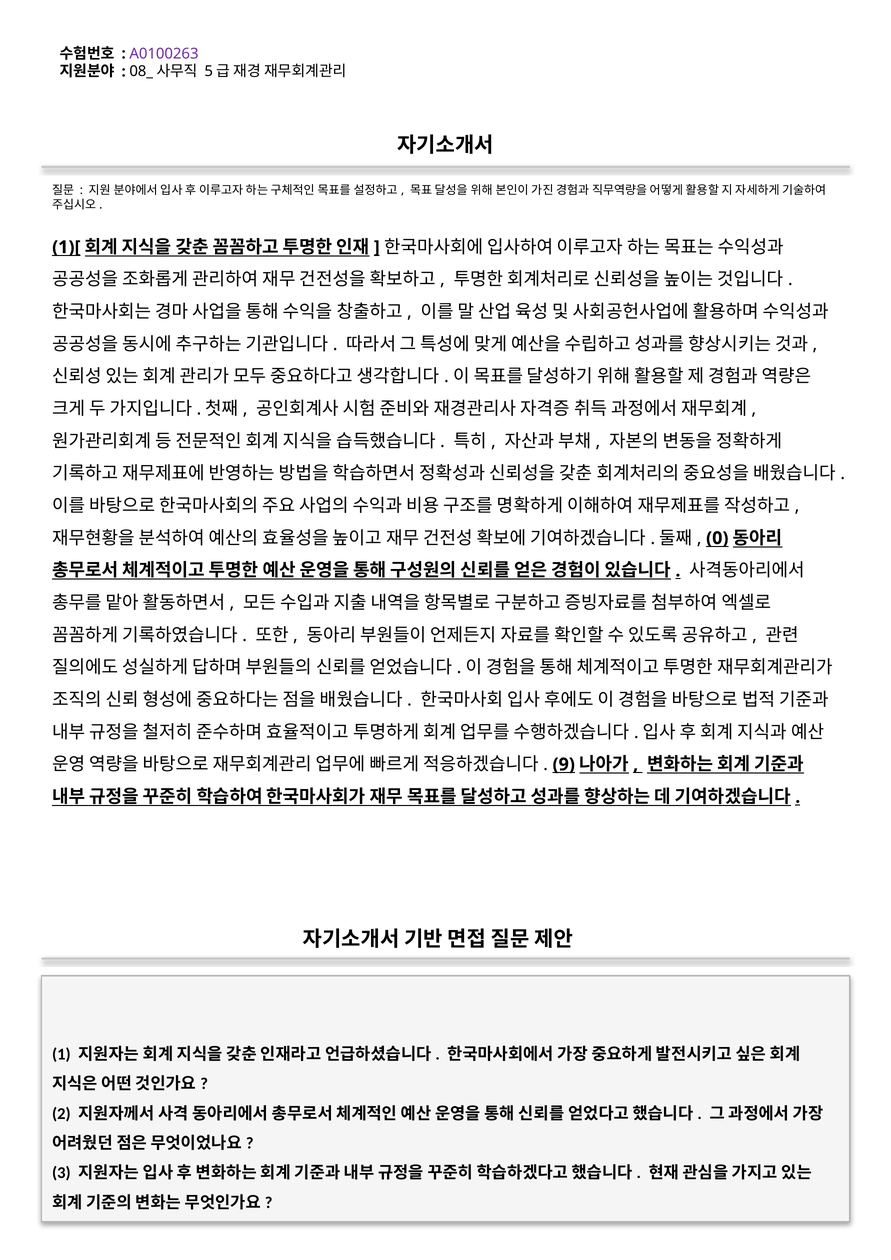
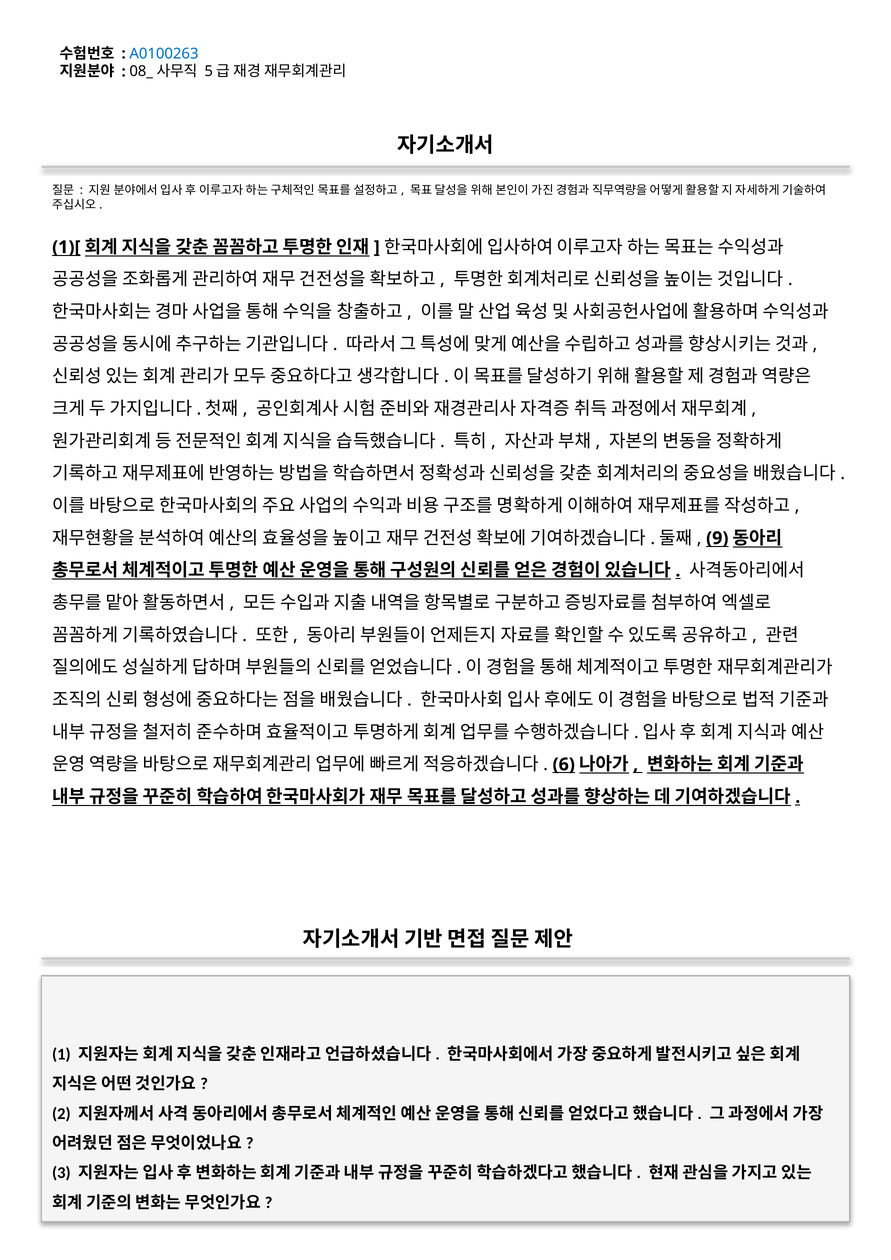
A0100263 colour: purple -> blue
0: 0 -> 9
9: 9 -> 6
